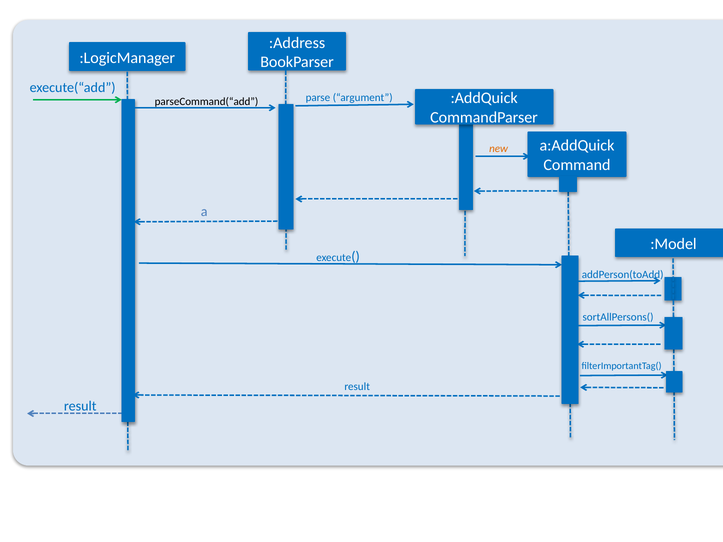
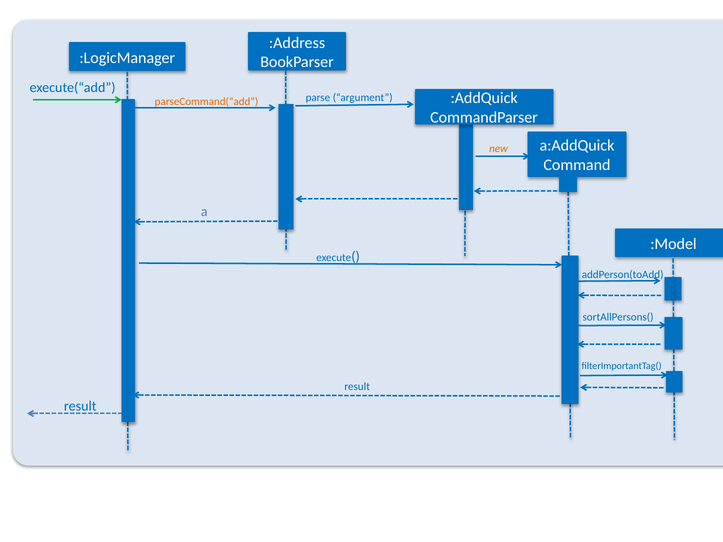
parseCommand(“add colour: black -> orange
